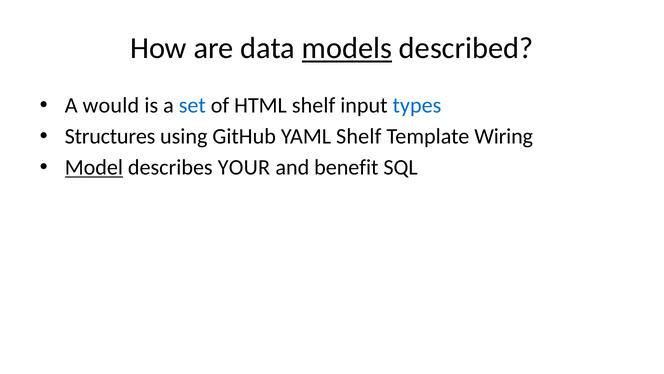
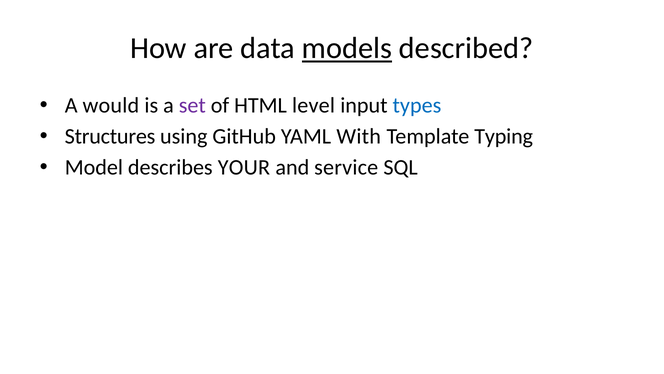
set colour: blue -> purple
HTML shelf: shelf -> level
YAML Shelf: Shelf -> With
Wiring: Wiring -> Typing
Model underline: present -> none
benefit: benefit -> service
